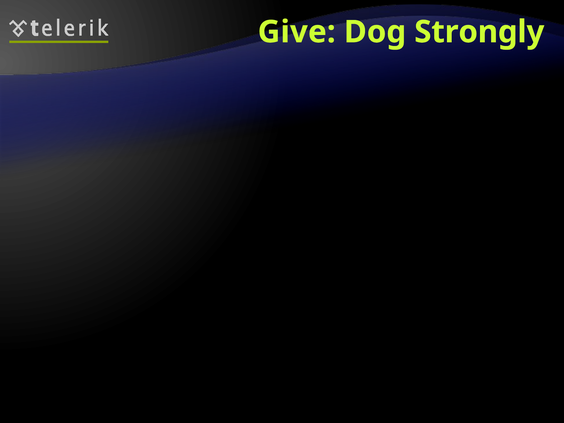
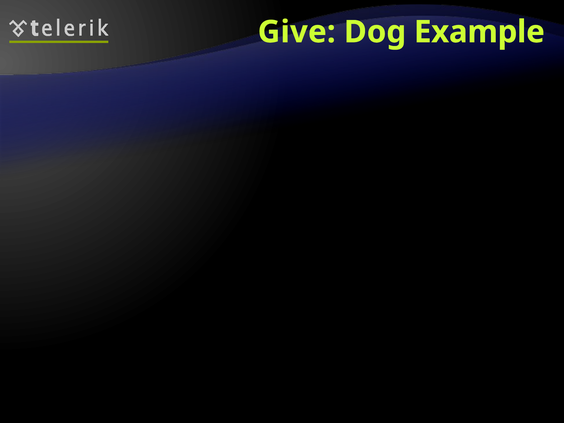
Dog Strongly: Strongly -> Example
